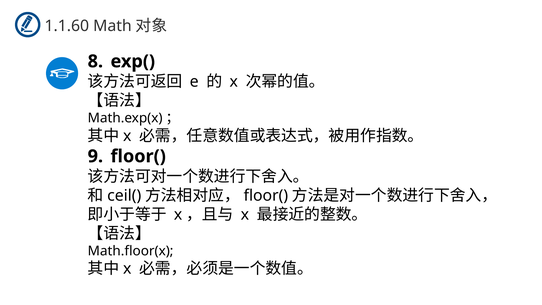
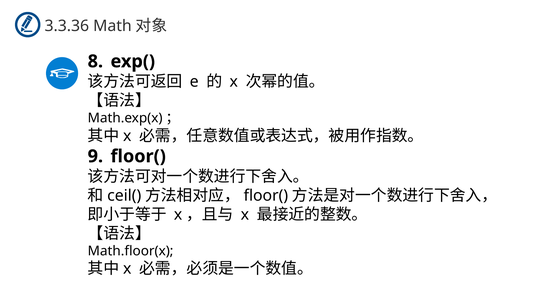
1.1.60: 1.1.60 -> 3.3.36
